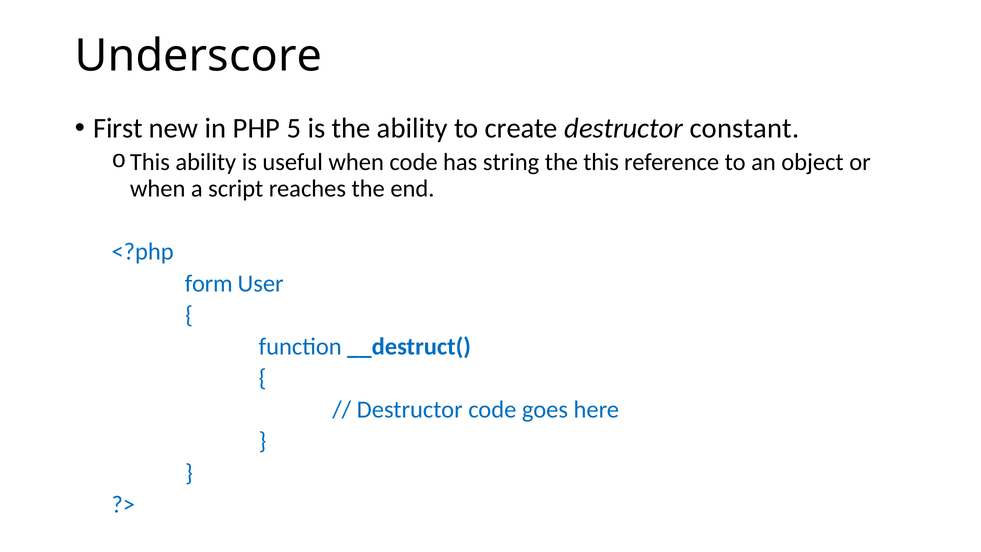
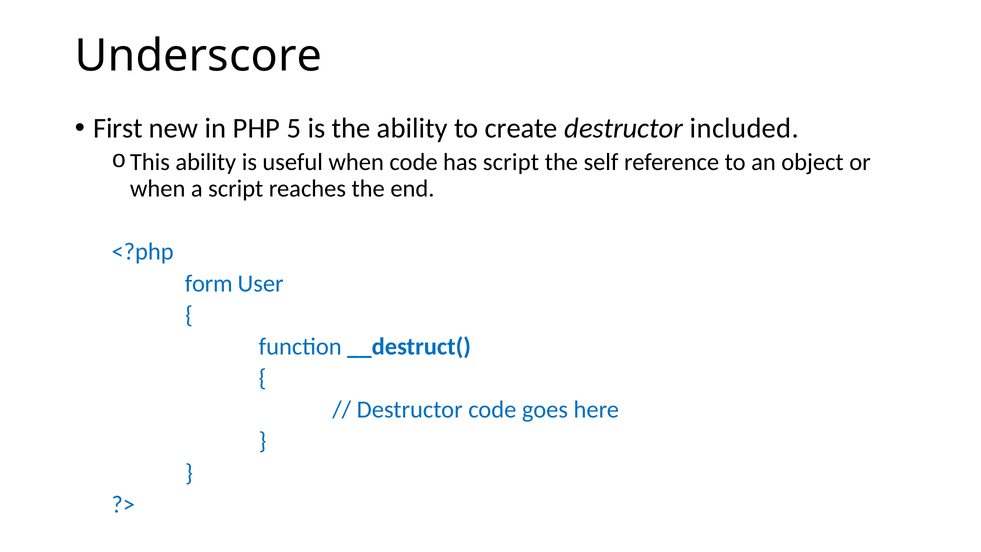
constant: constant -> included
has string: string -> script
the this: this -> self
